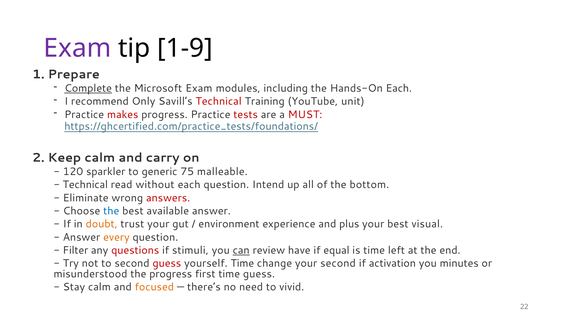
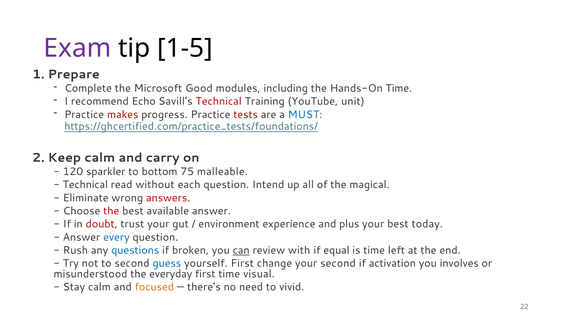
1-9: 1-9 -> 1-5
Complete underline: present -> none
Microsoft Exam: Exam -> Good
Hands-On Each: Each -> Time
Only: Only -> Echo
MUST colour: red -> blue
generic: generic -> bottom
bottom: bottom -> magical
the at (111, 211) colour: blue -> red
doubt colour: orange -> red
visual: visual -> today
every colour: orange -> blue
Filter: Filter -> Rush
questions colour: red -> blue
stimuli: stimuli -> broken
have: have -> with
guess at (167, 263) colour: red -> blue
yourself Time: Time -> First
minutes: minutes -> involves
the progress: progress -> everyday
time guess: guess -> visual
